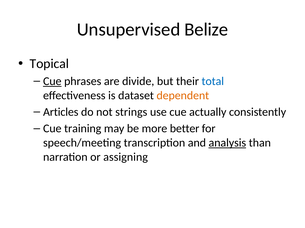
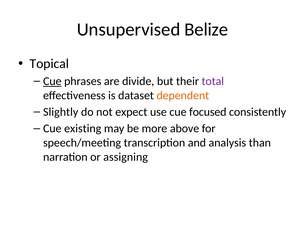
total colour: blue -> purple
Articles: Articles -> Slightly
strings: strings -> expect
actually: actually -> focused
training: training -> existing
better: better -> above
analysis underline: present -> none
